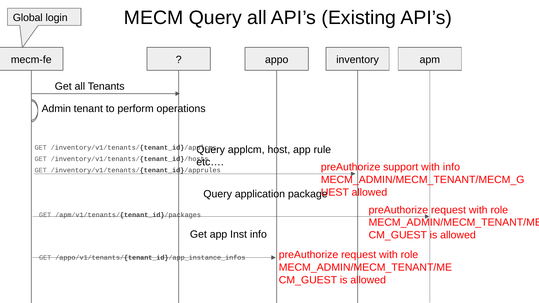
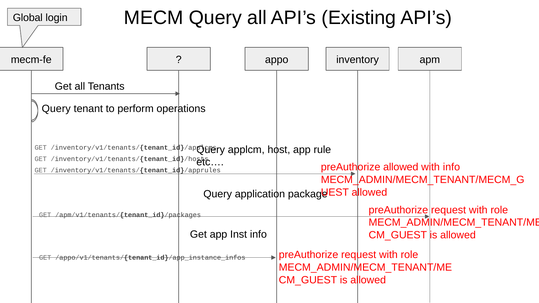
Admin at (56, 109): Admin -> Query
preAuthorize support: support -> allowed
